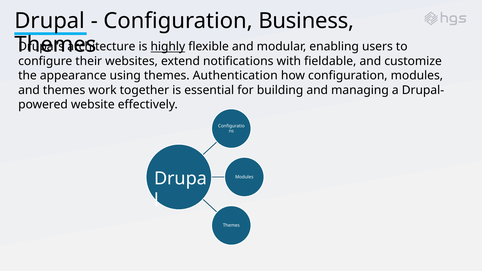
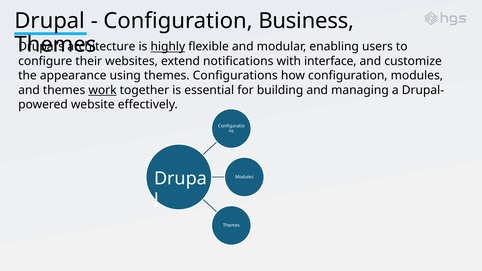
fieldable: fieldable -> interface
Authentication: Authentication -> Configurations
work underline: none -> present
